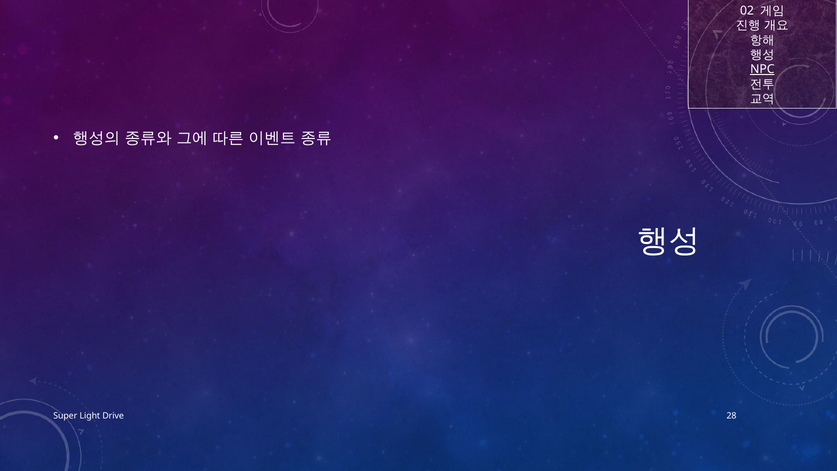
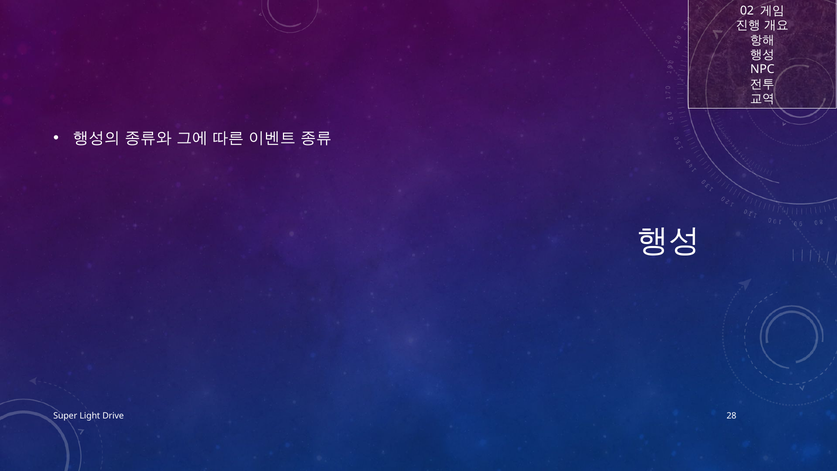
NPC underline: present -> none
